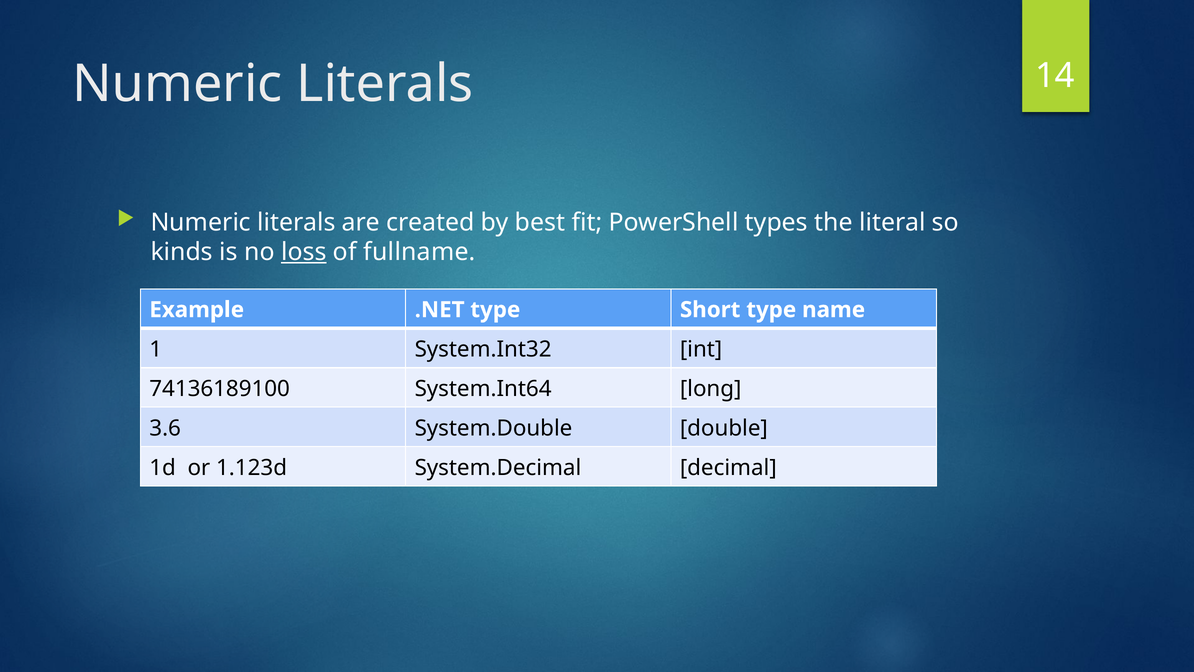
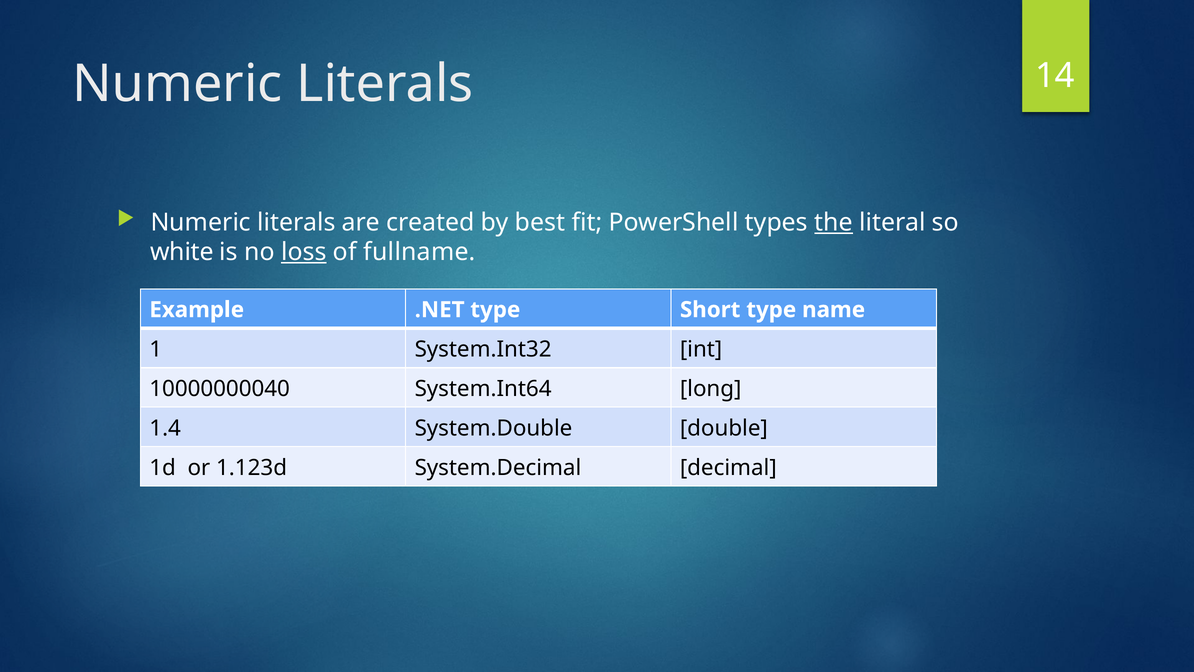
the underline: none -> present
kinds: kinds -> white
74136189100: 74136189100 -> 10000000040
3.6: 3.6 -> 1.4
